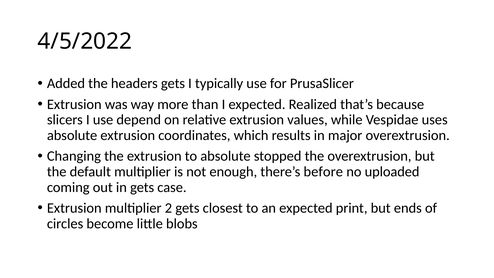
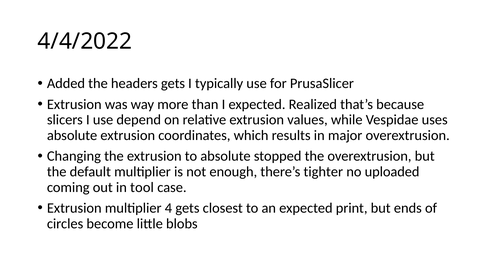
4/5/2022: 4/5/2022 -> 4/4/2022
before: before -> tighter
in gets: gets -> tool
2: 2 -> 4
